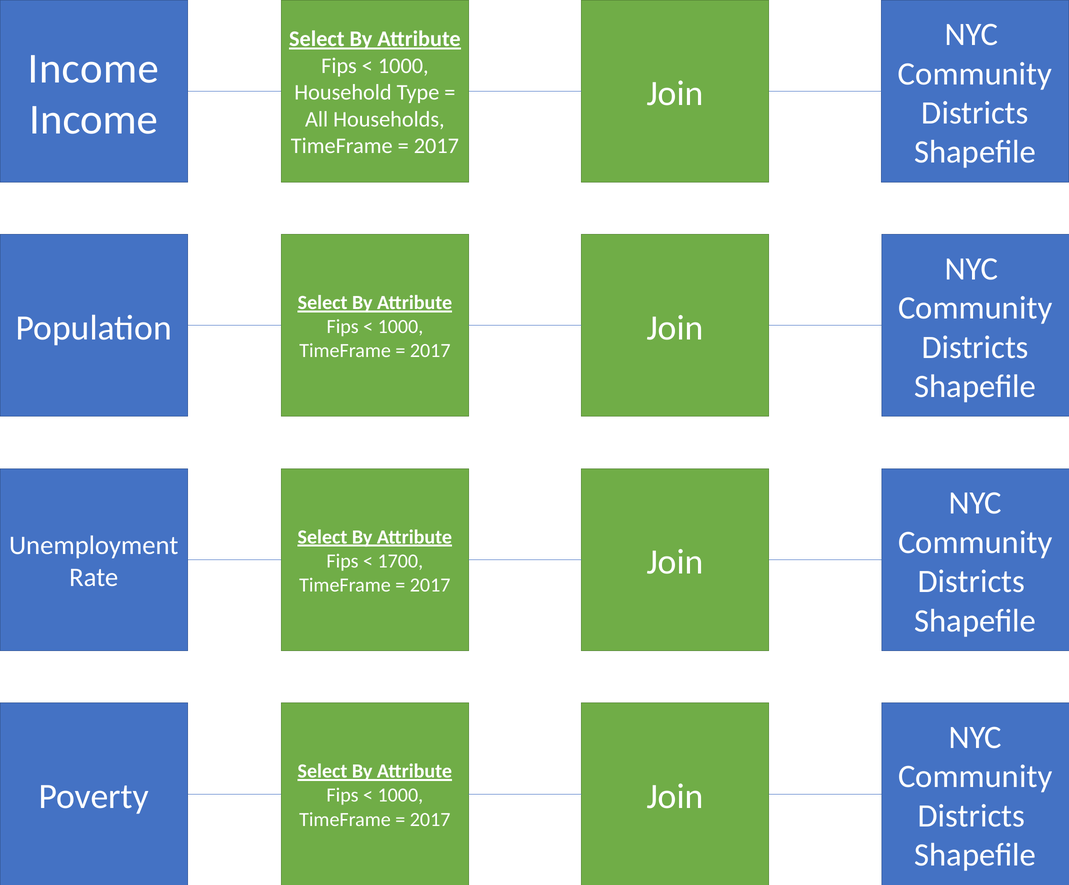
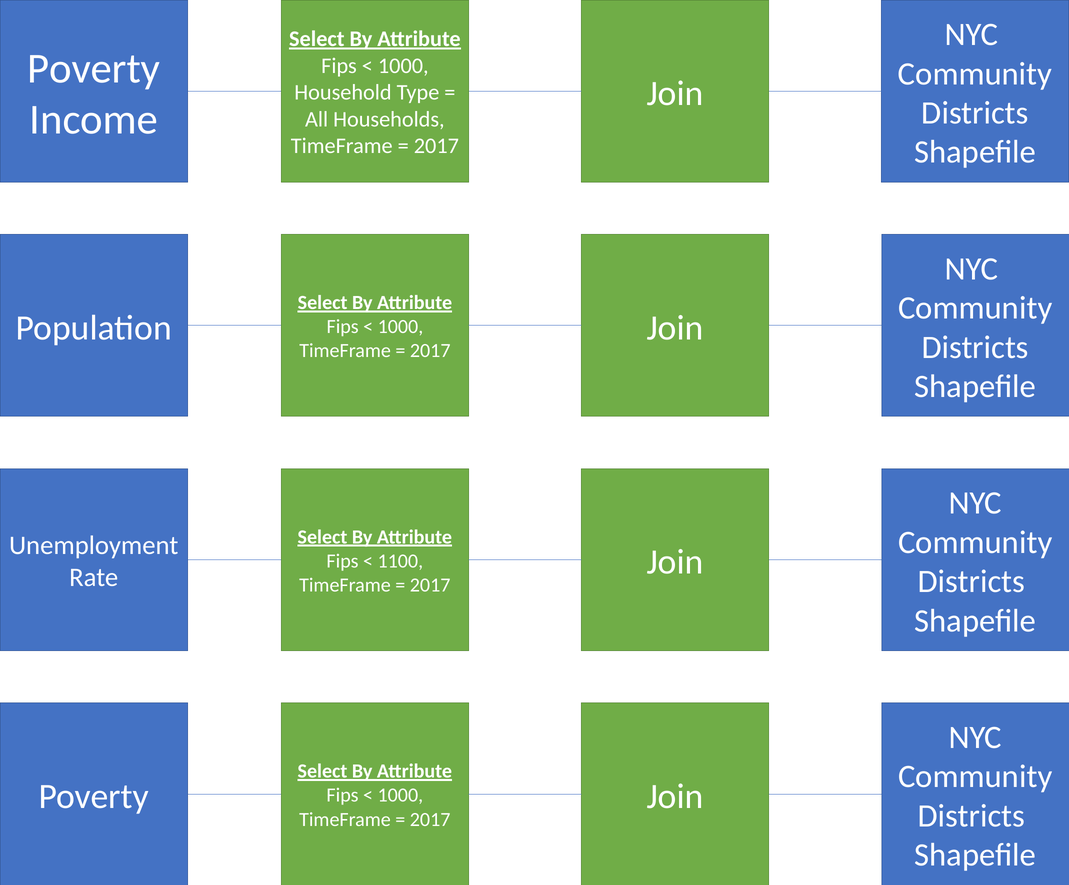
Income at (93, 68): Income -> Poverty
1700: 1700 -> 1100
